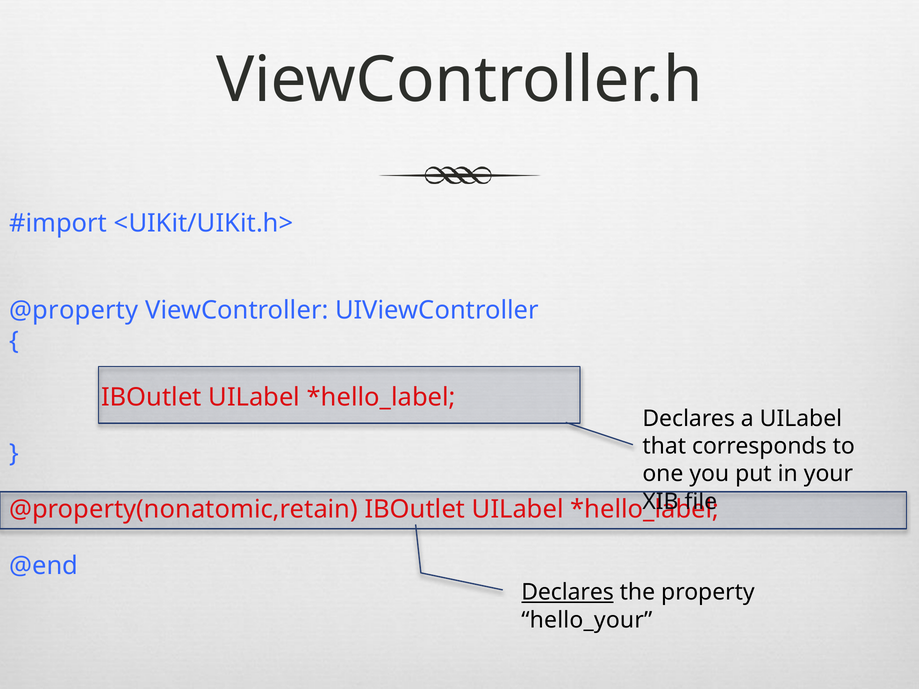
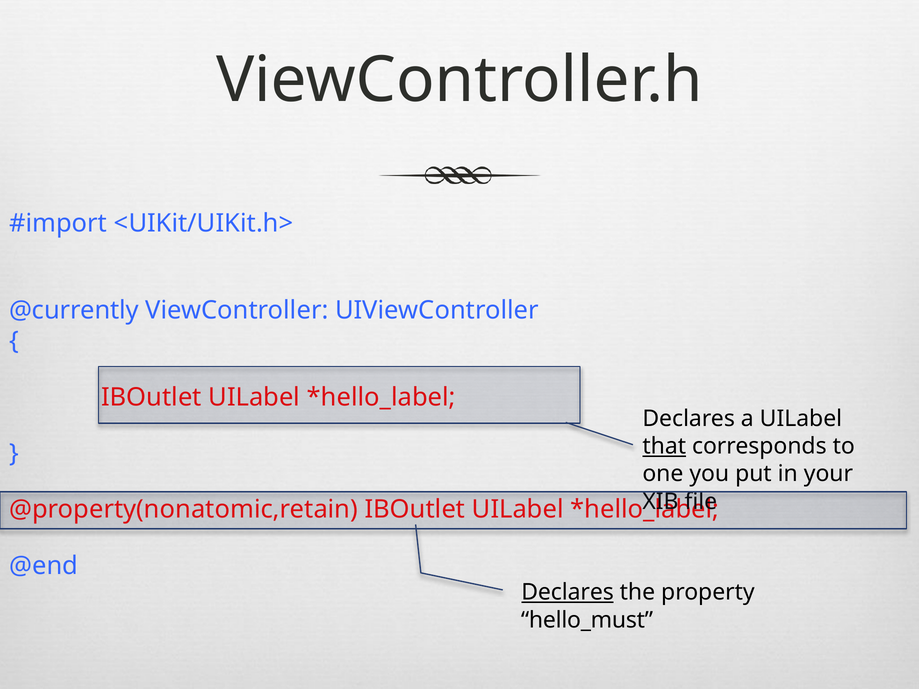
@property: @property -> @currently
that underline: none -> present
hello_your: hello_your -> hello_must
